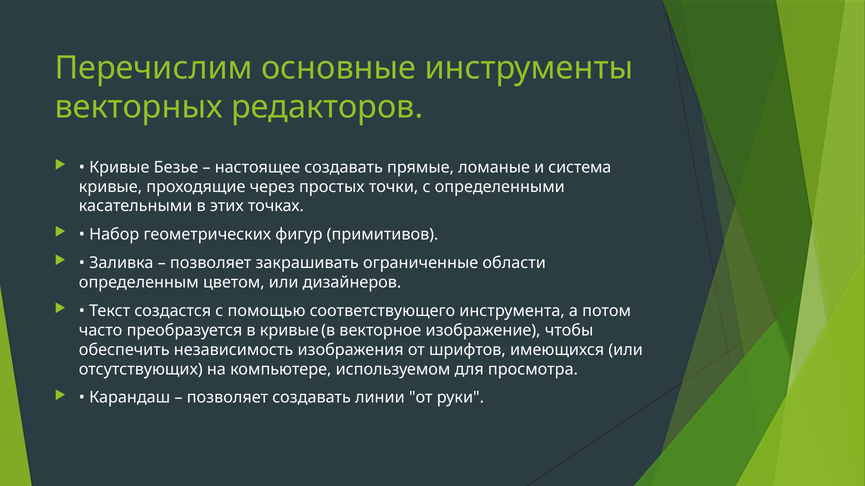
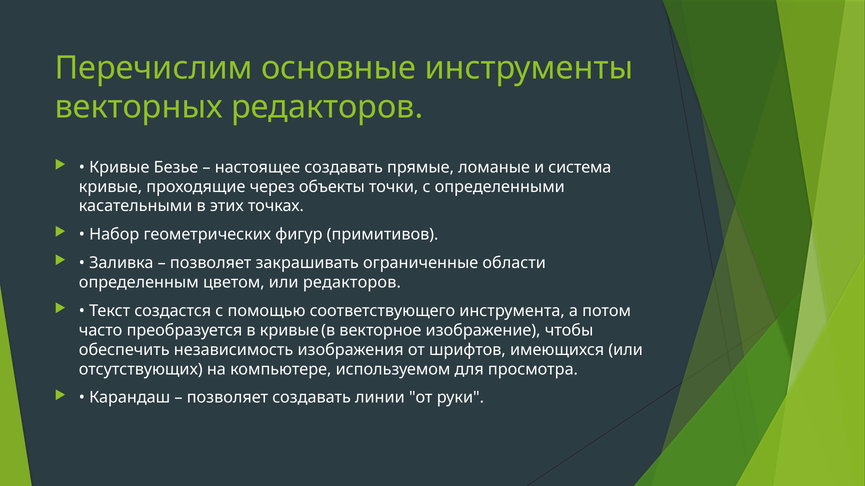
простых: простых -> объекты
или дизайнеров: дизайнеров -> редакторов
